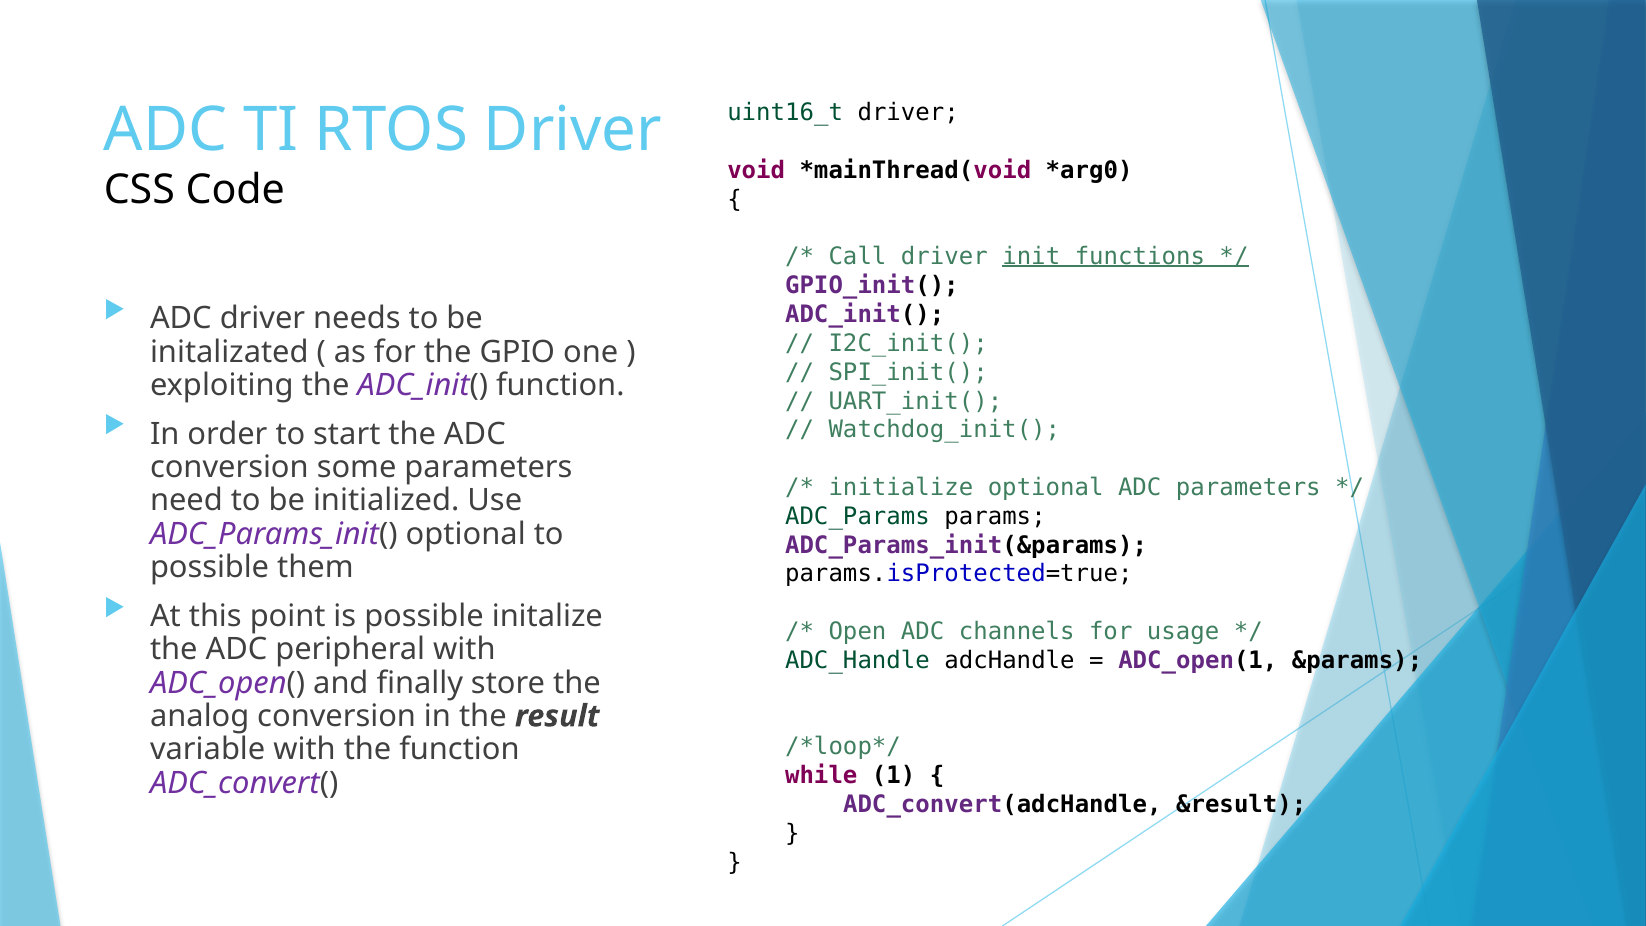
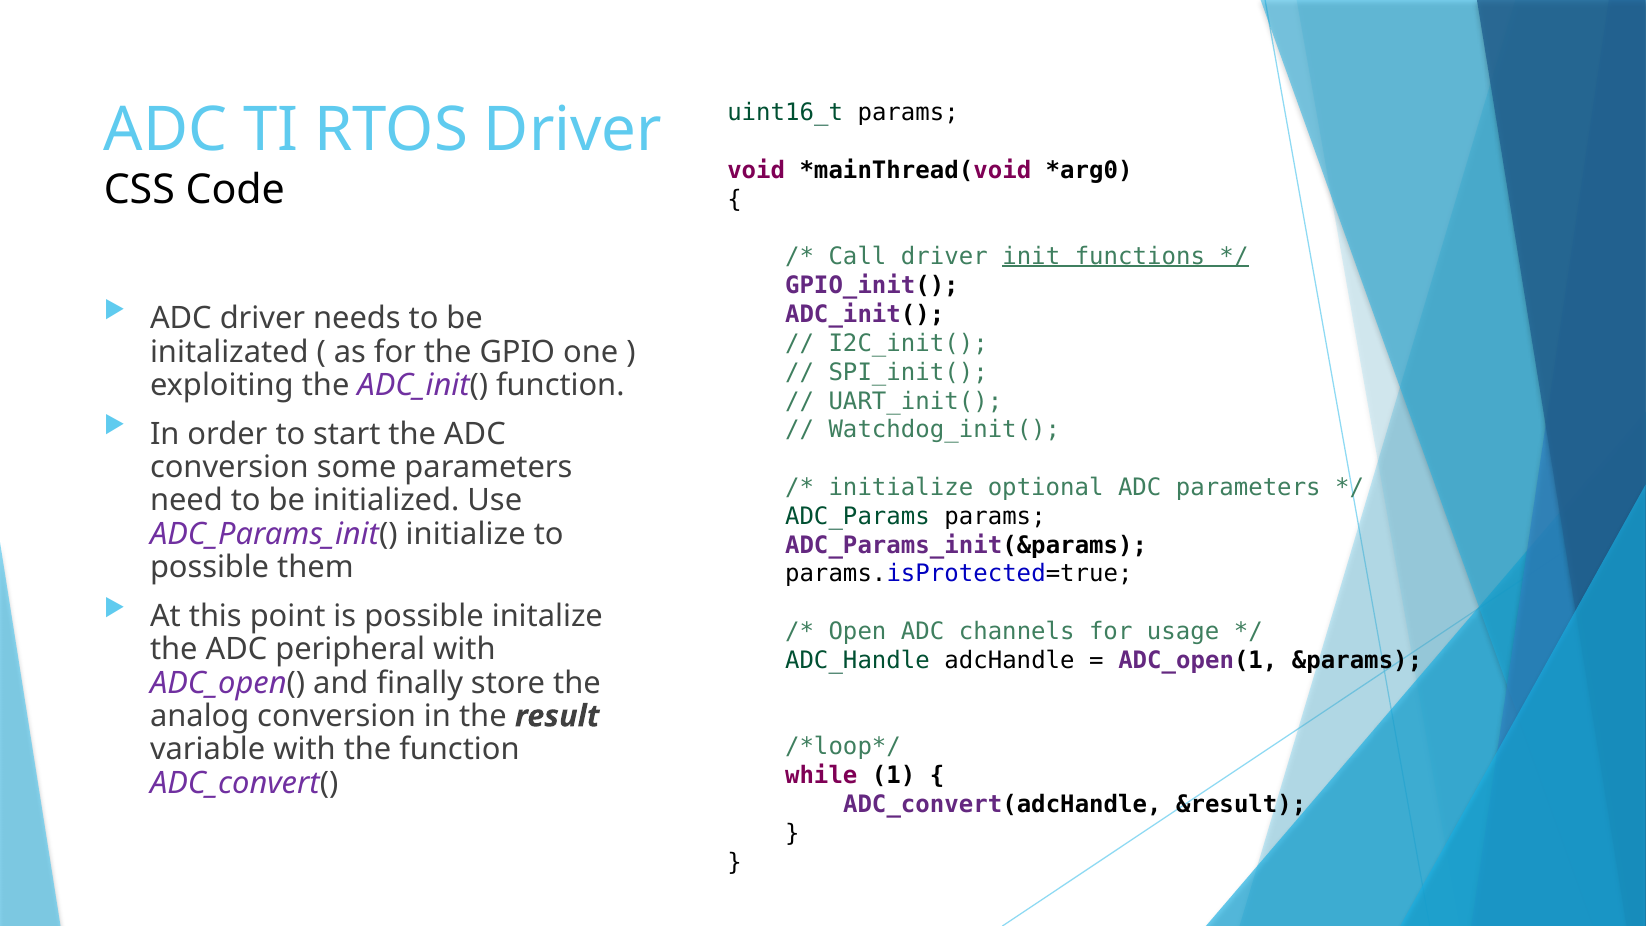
uint16_t driver: driver -> params
ADC_Params_init( optional: optional -> initialize
